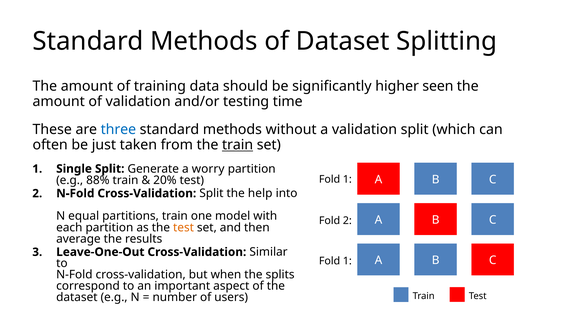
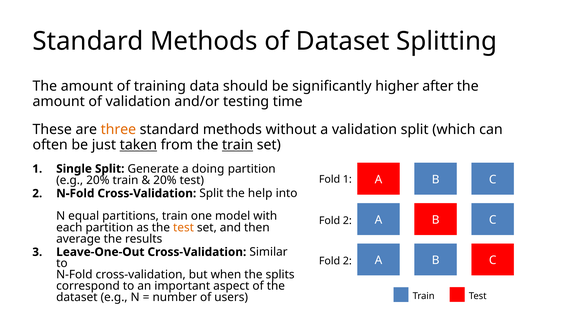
seen: seen -> after
three colour: blue -> orange
taken underline: none -> present
worry: worry -> doing
e.g 88%: 88% -> 20%
1 at (347, 260): 1 -> 2
